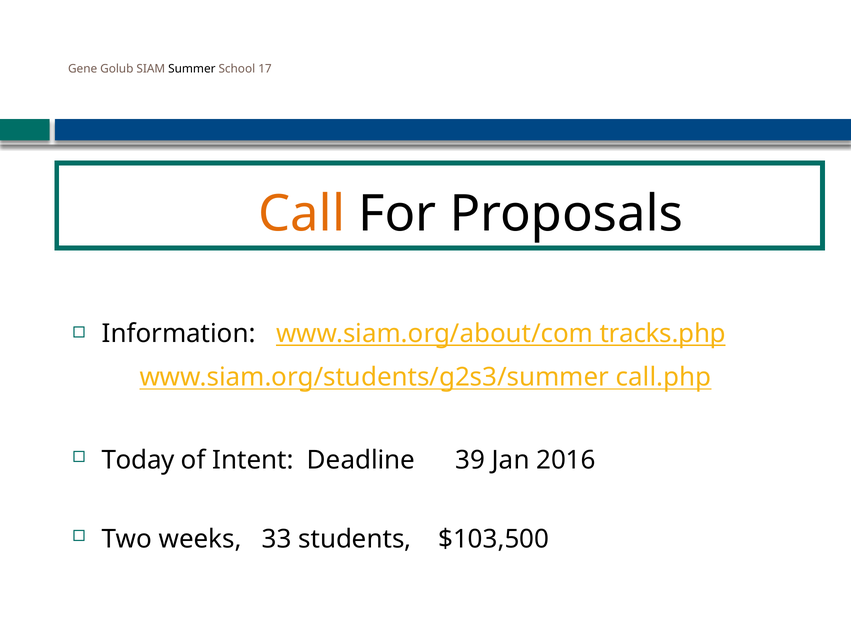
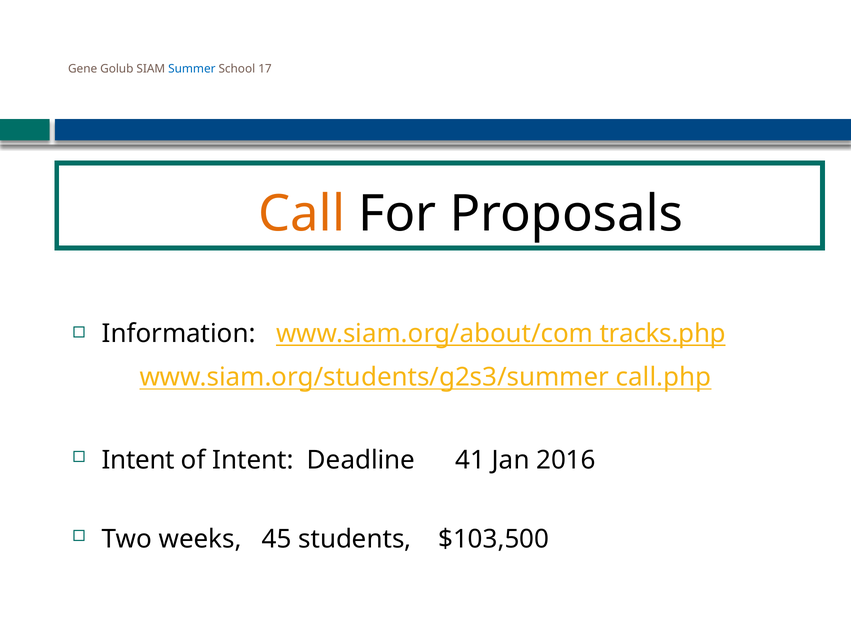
Summer colour: black -> blue
Today at (138, 461): Today -> Intent
39: 39 -> 41
33: 33 -> 45
